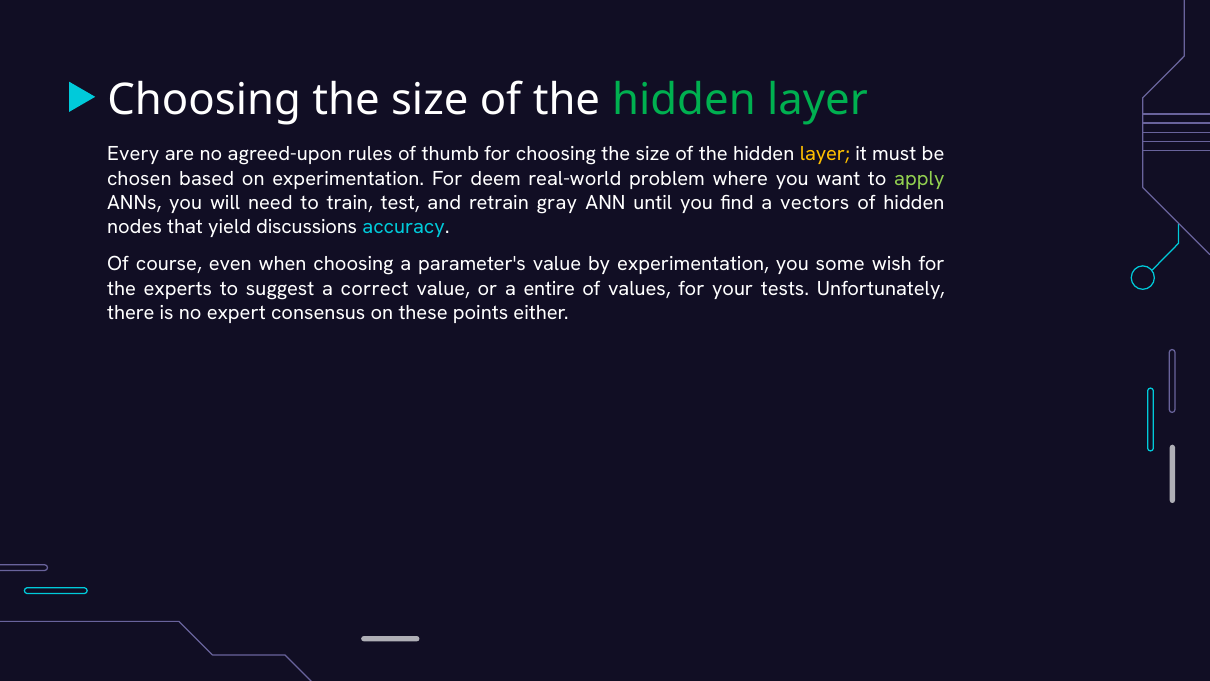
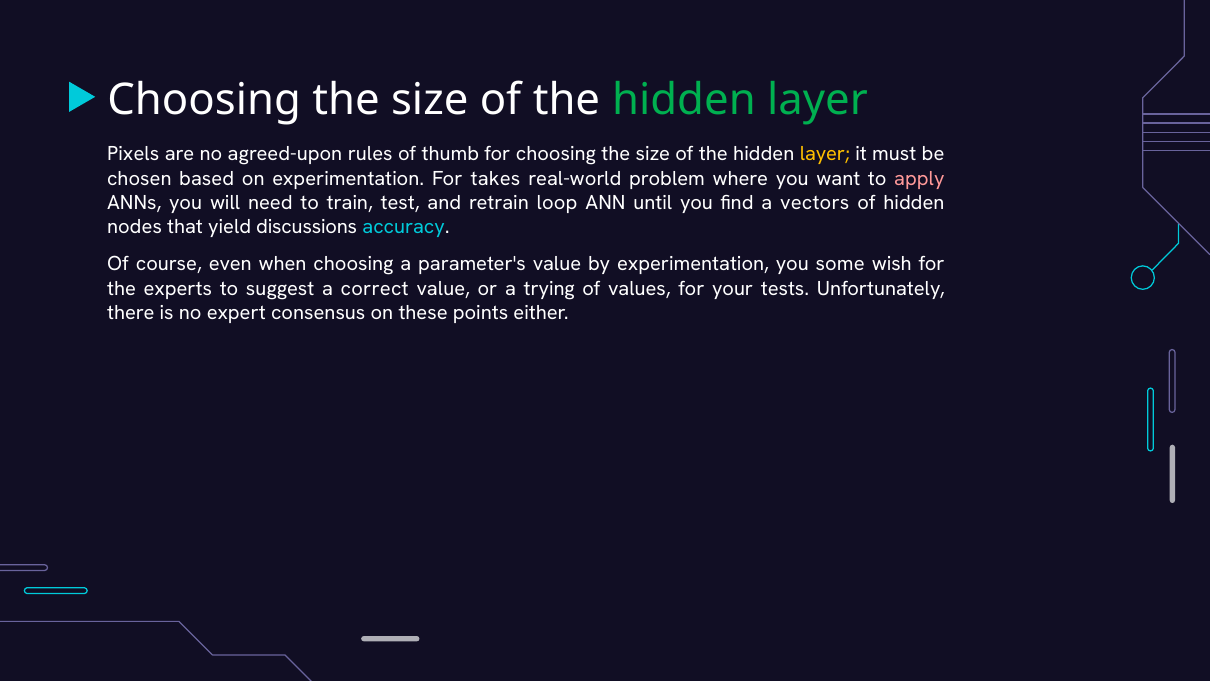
Every: Every -> Pixels
deem: deem -> takes
apply colour: light green -> pink
gray: gray -> loop
entire: entire -> trying
